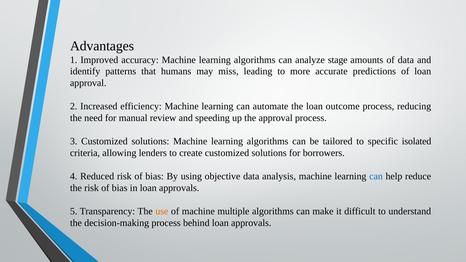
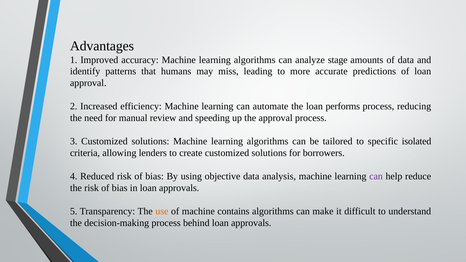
outcome: outcome -> performs
can at (376, 176) colour: blue -> purple
multiple: multiple -> contains
